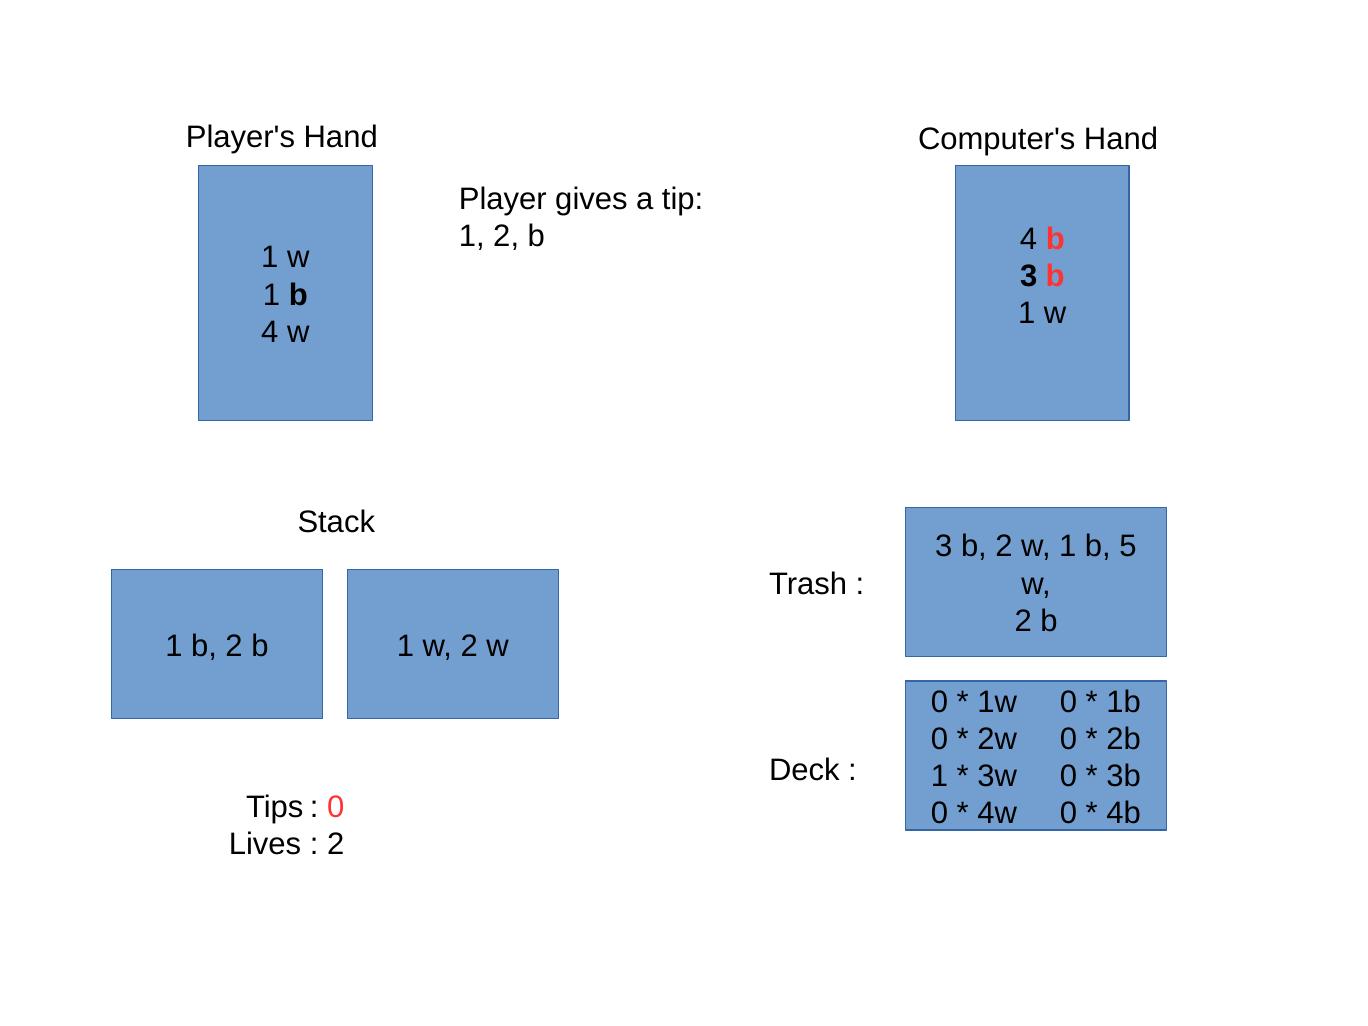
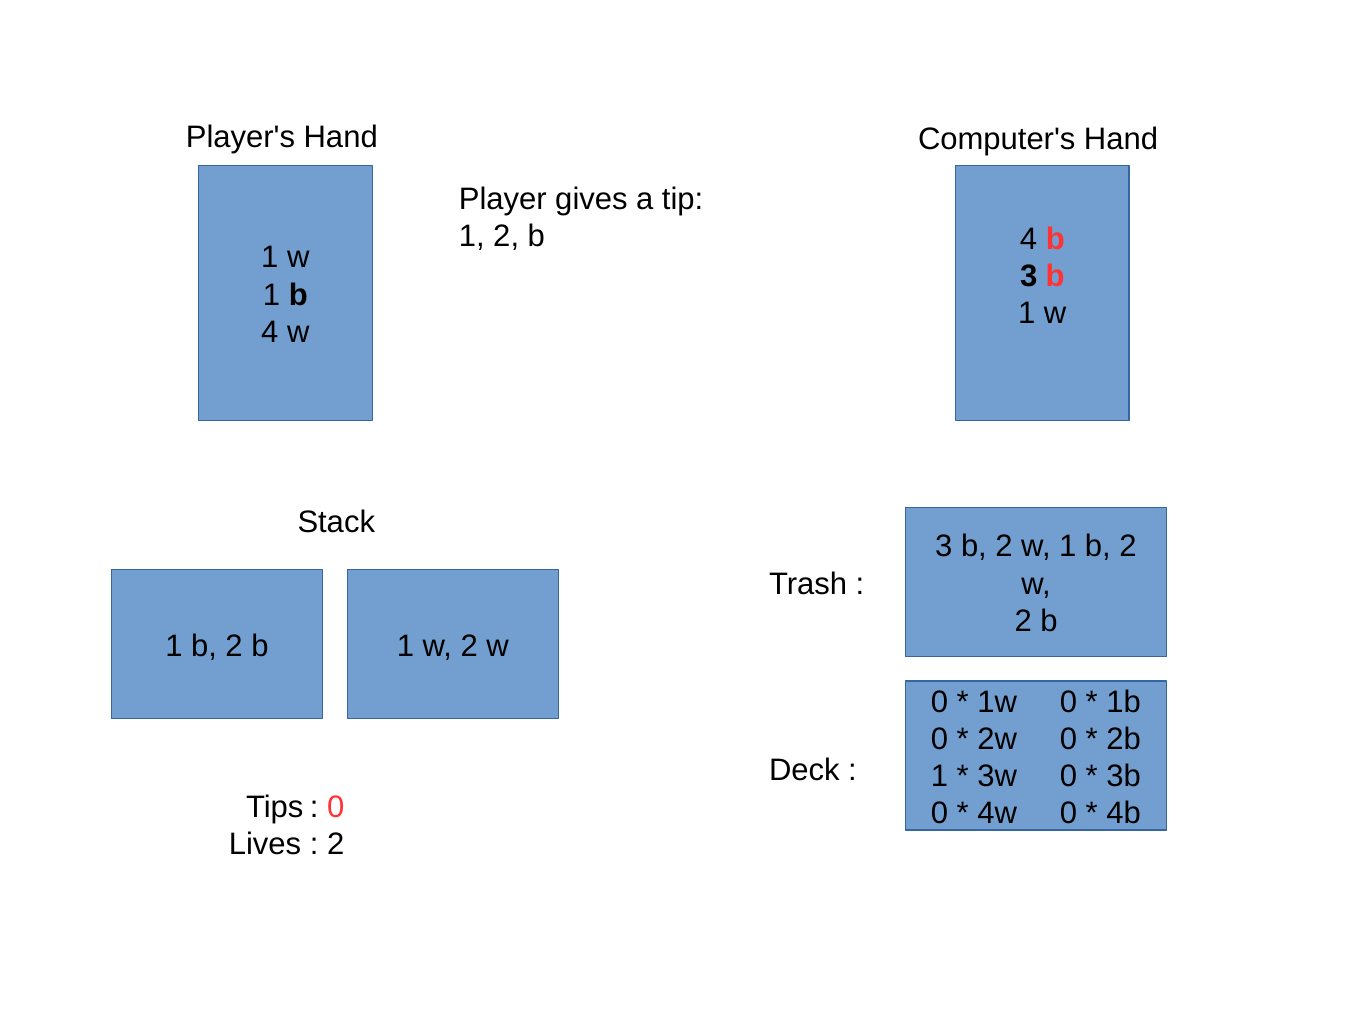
w 1 b 5: 5 -> 2
